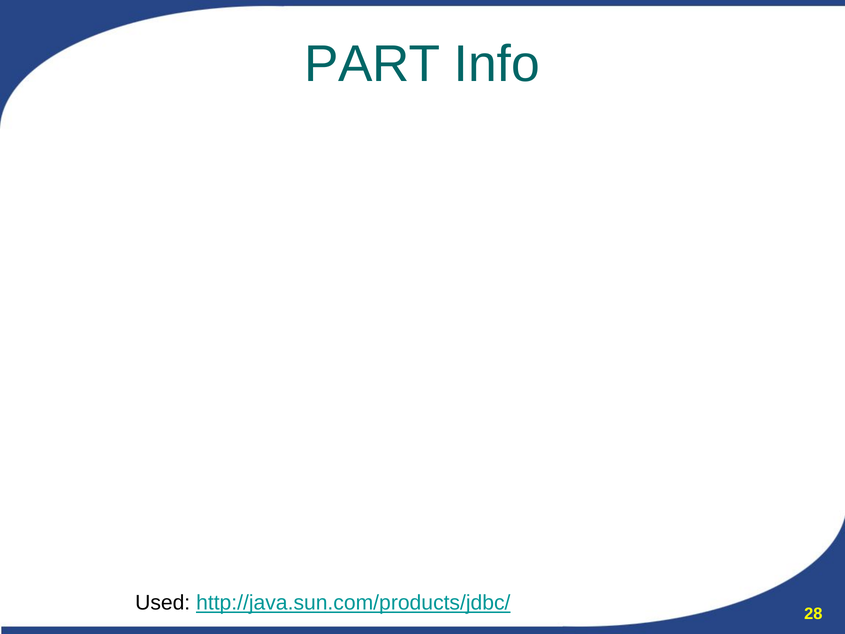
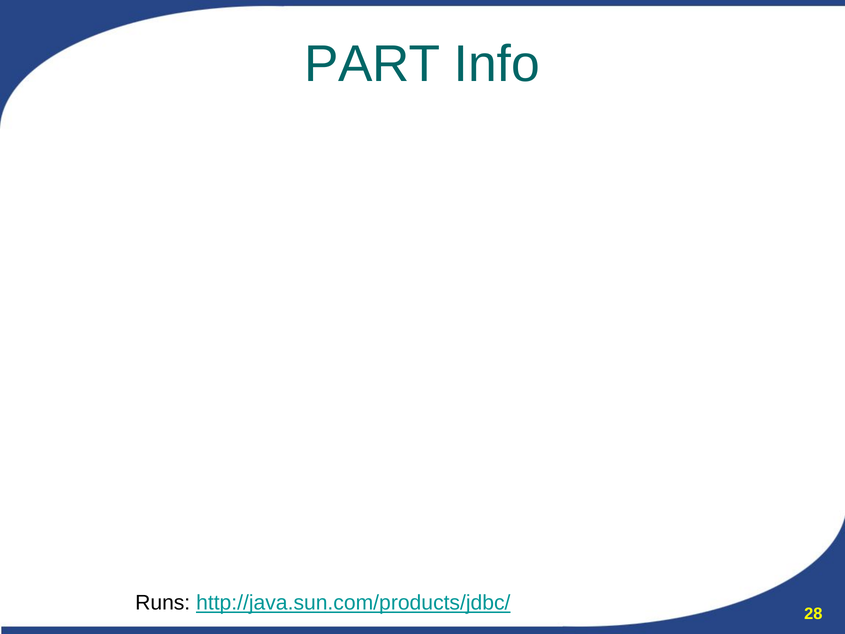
Used at (163, 603): Used -> Runs
